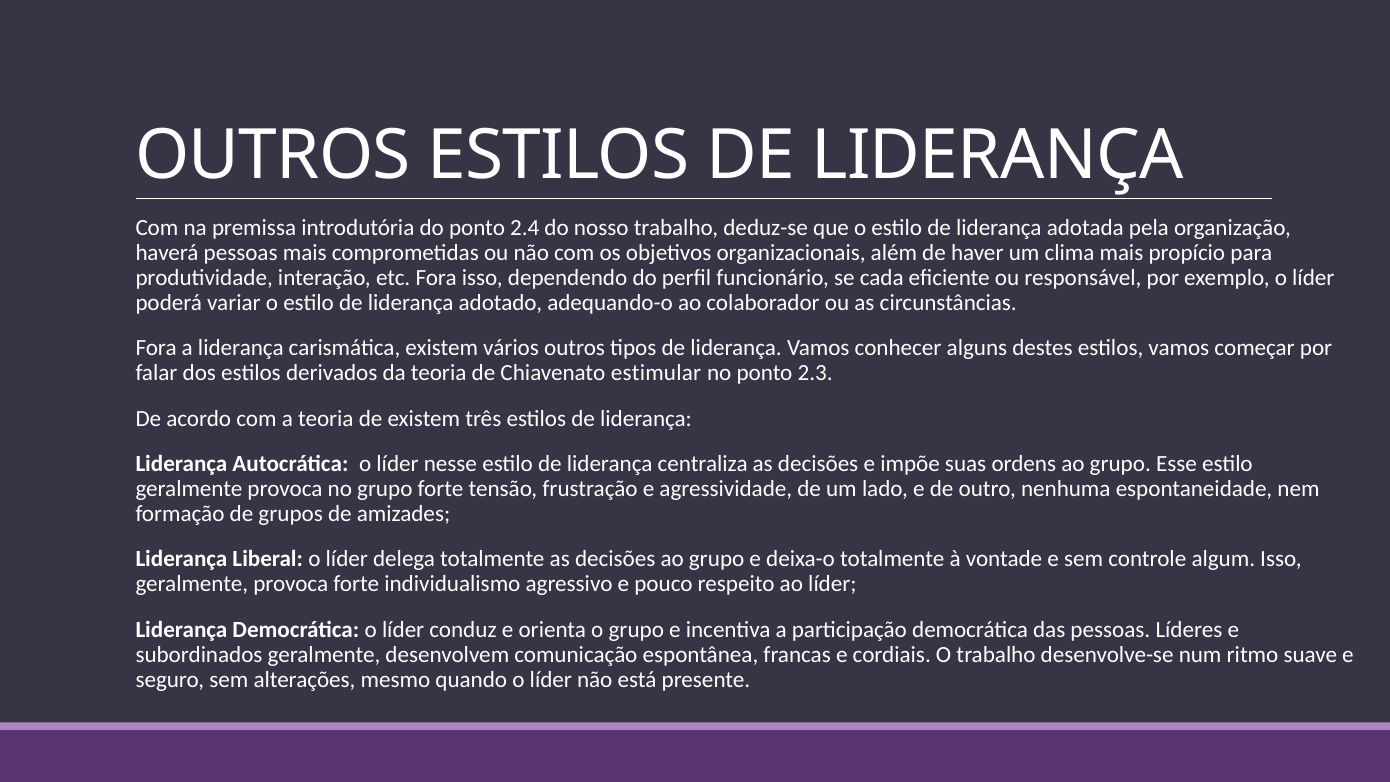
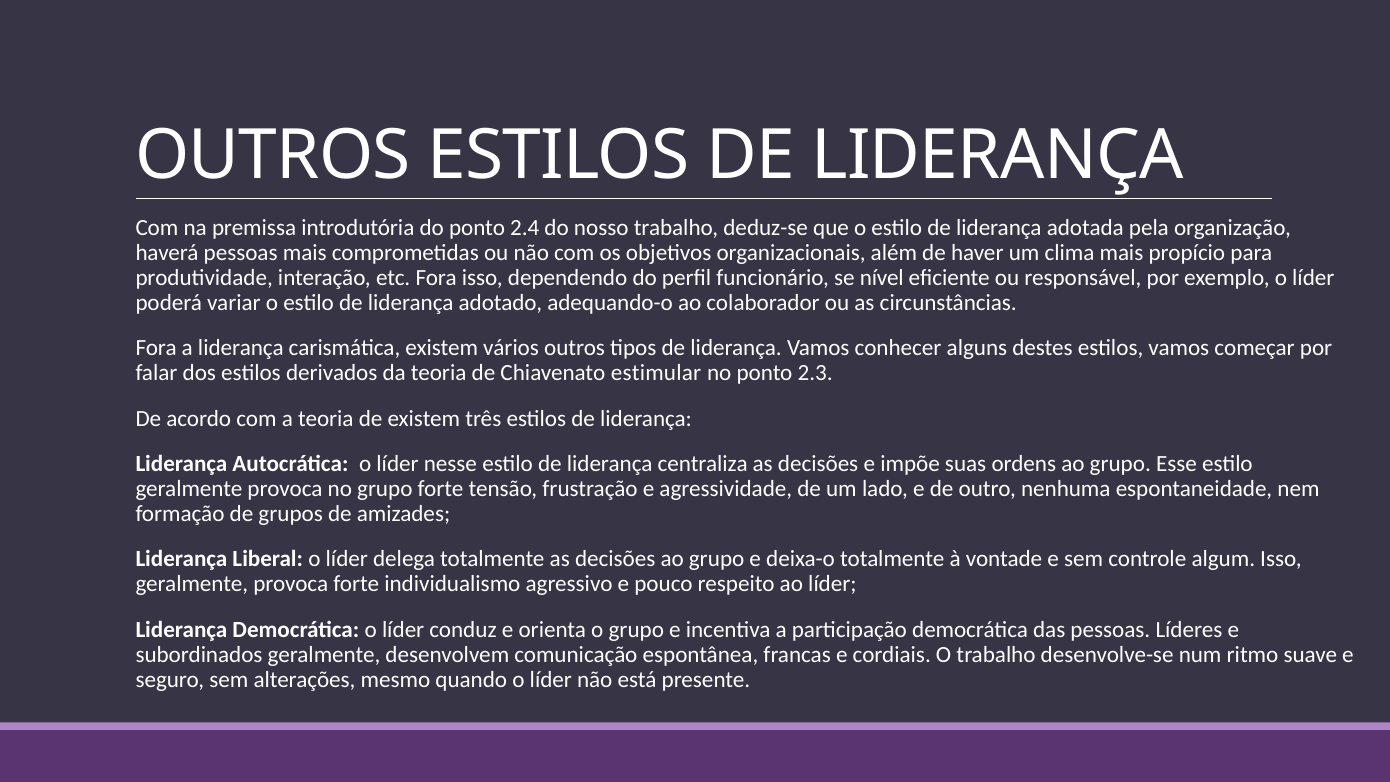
cada: cada -> nível
